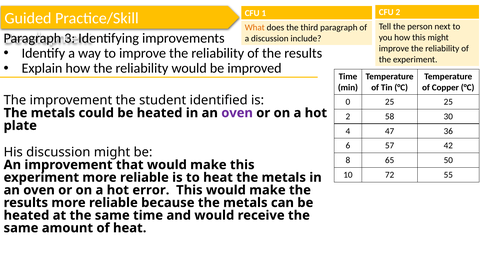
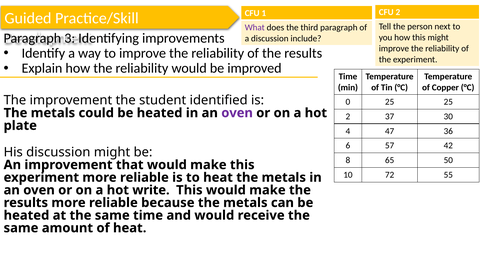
What colour: orange -> purple
58: 58 -> 37
error: error -> write
